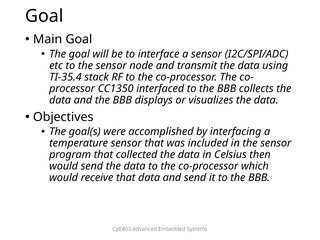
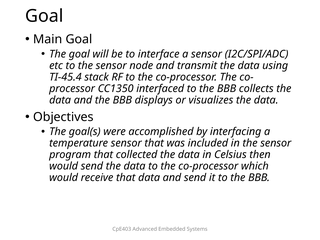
TI-35.4: TI-35.4 -> TI-45.4
